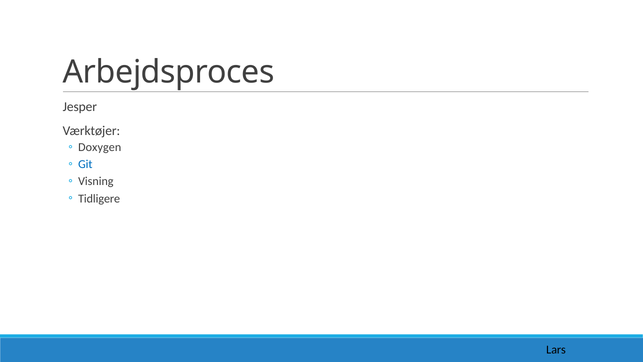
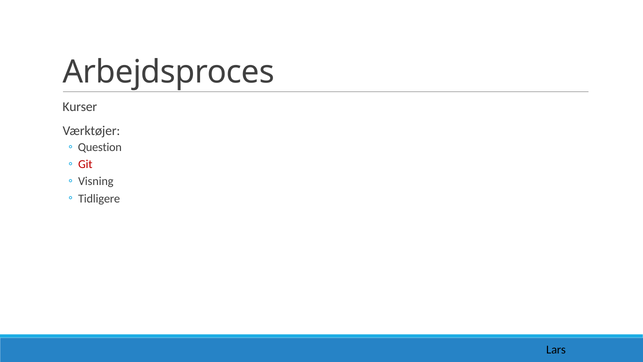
Jesper: Jesper -> Kurser
Doxygen: Doxygen -> Question
Git colour: blue -> red
